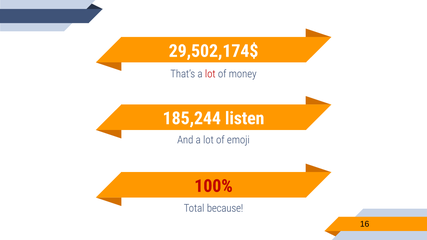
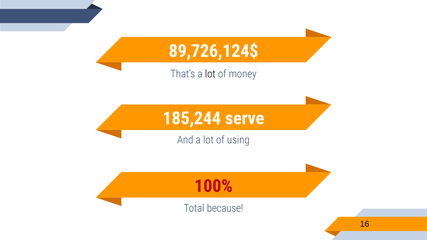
29,502,174$: 29,502,174$ -> 89,726,124$
lot at (210, 74) colour: red -> black
listen: listen -> serve
emoji: emoji -> using
